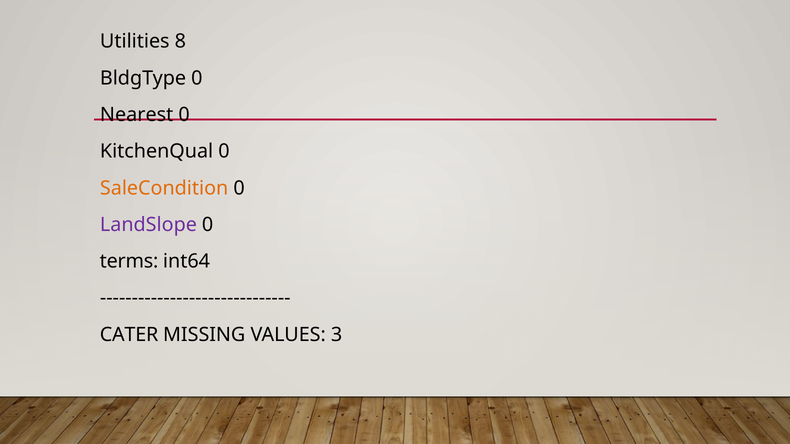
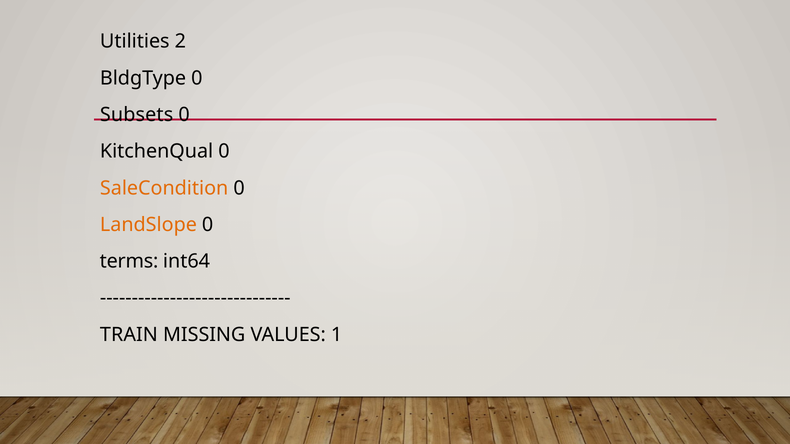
8: 8 -> 2
Nearest: Nearest -> Subsets
LandSlope colour: purple -> orange
CATER: CATER -> TRAIN
3: 3 -> 1
